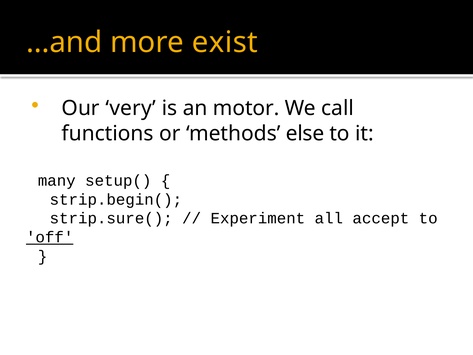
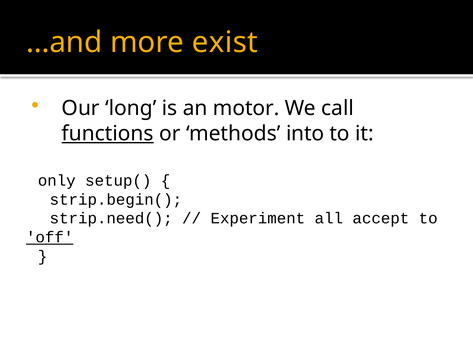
very: very -> long
functions underline: none -> present
else: else -> into
many: many -> only
strip.sure(: strip.sure( -> strip.need(
